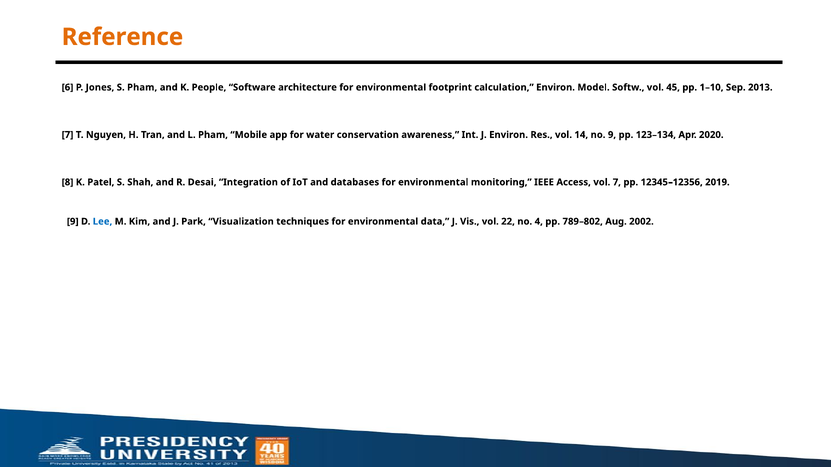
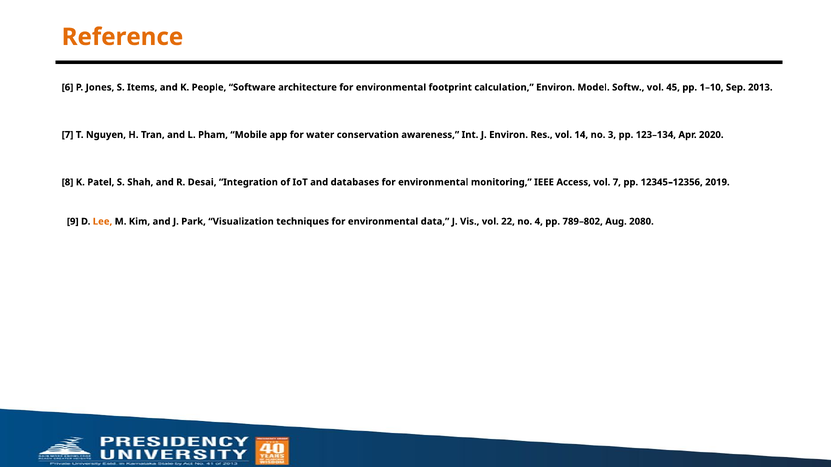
S Pham: Pham -> Items
no 9: 9 -> 3
Lee colour: blue -> orange
2002: 2002 -> 2080
